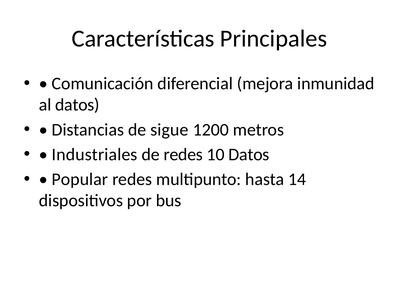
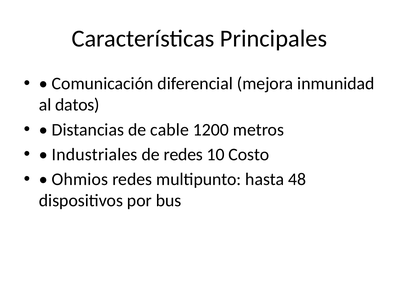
sigue: sigue -> cable
10 Datos: Datos -> Costo
Popular: Popular -> Ohmios
14: 14 -> 48
